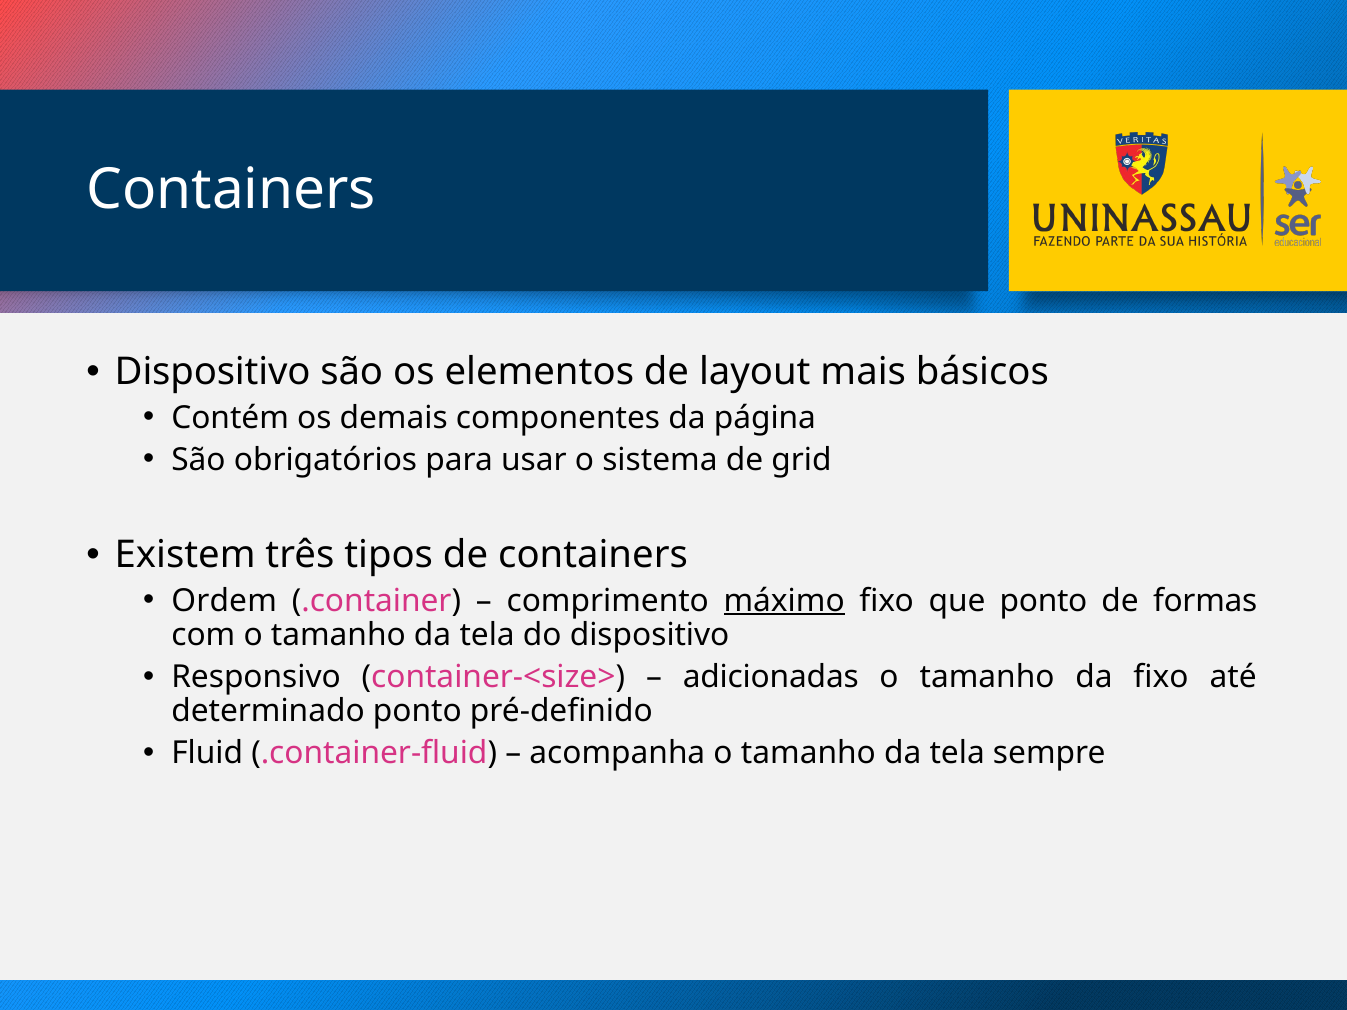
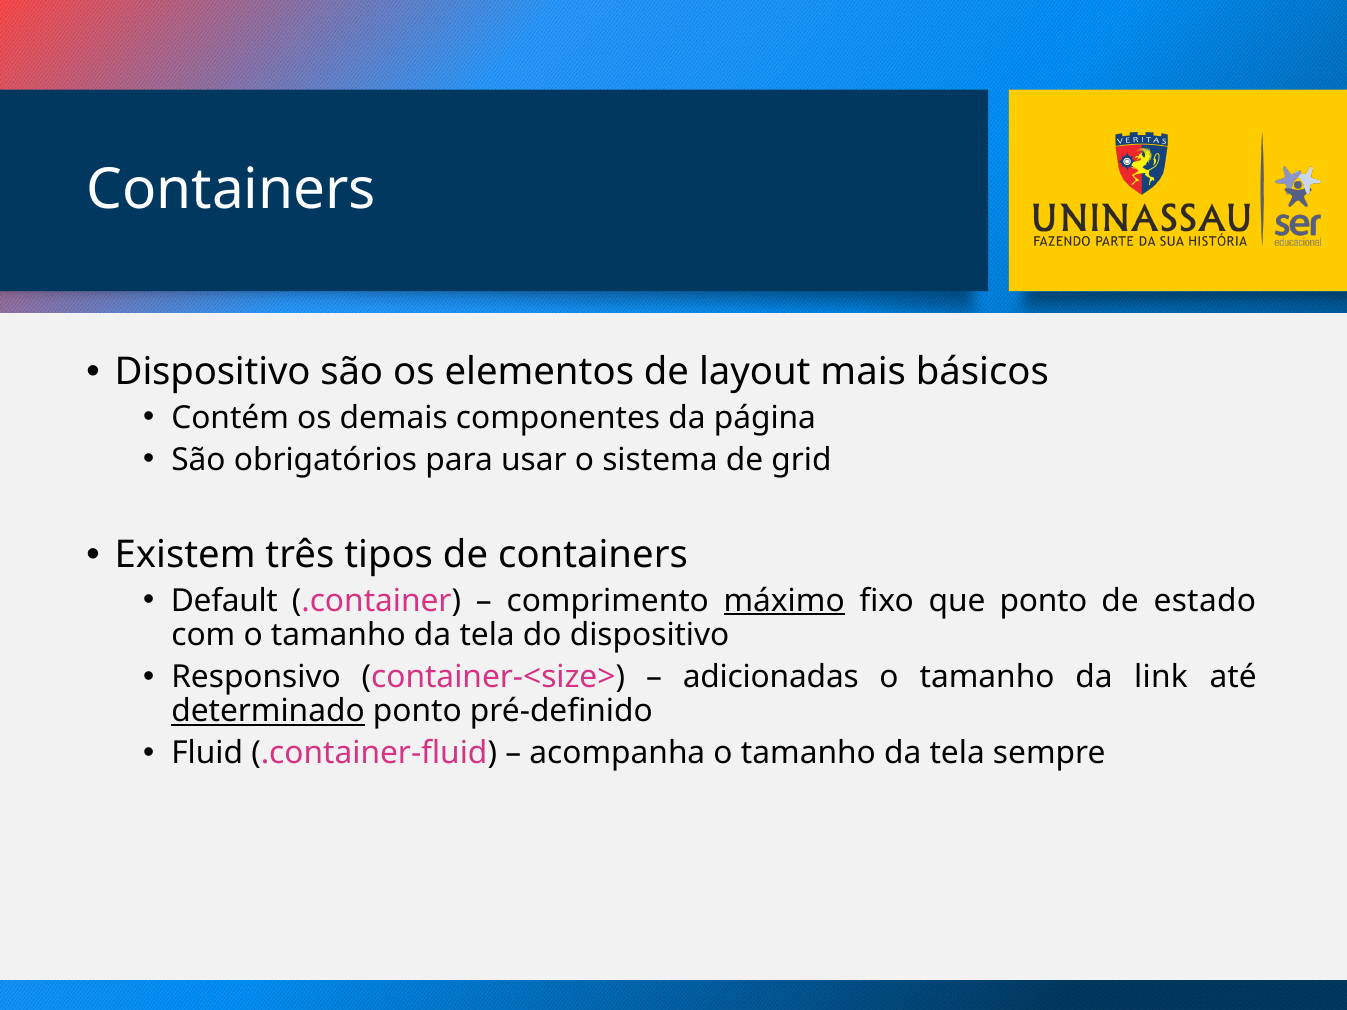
Ordem: Ordem -> Default
formas: formas -> estado
da fixo: fixo -> link
determinado underline: none -> present
